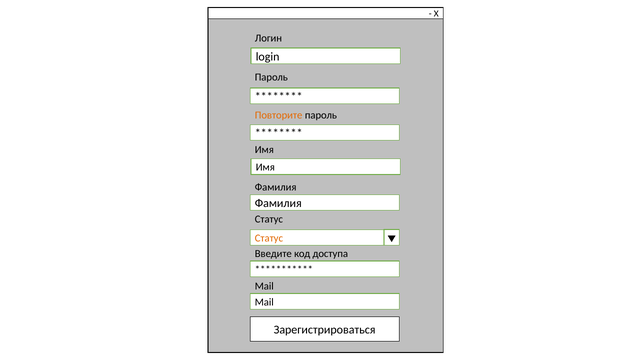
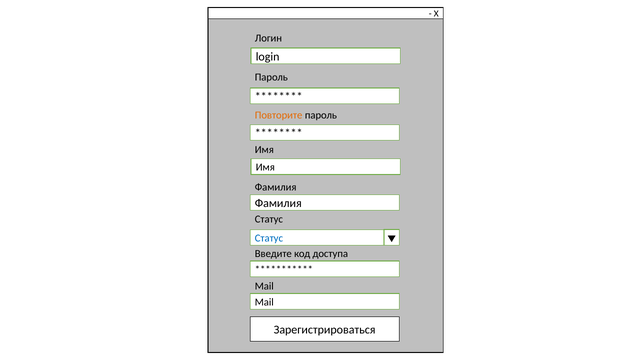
Статус at (269, 238) colour: orange -> blue
